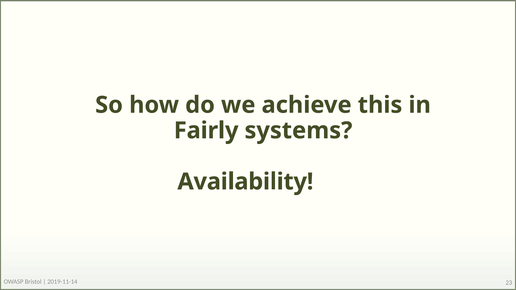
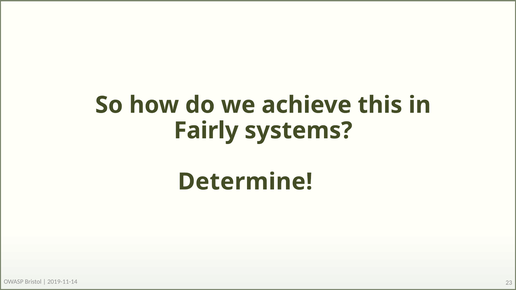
Availability: Availability -> Determine
